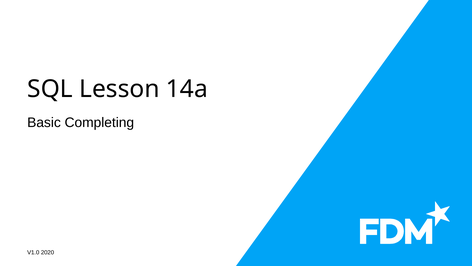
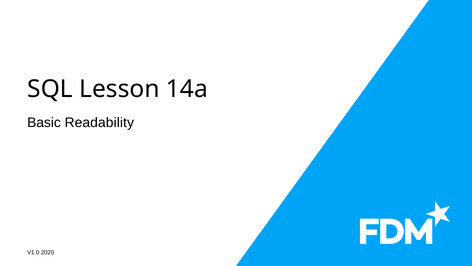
Completing: Completing -> Readability
